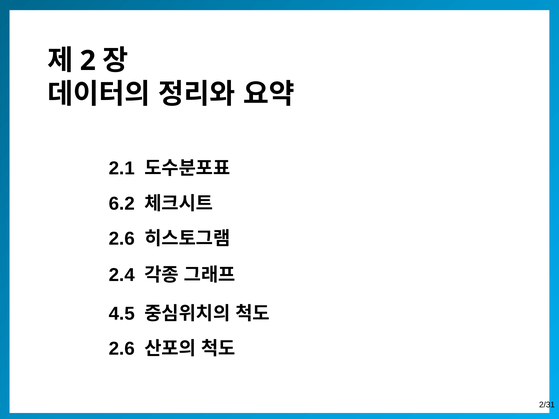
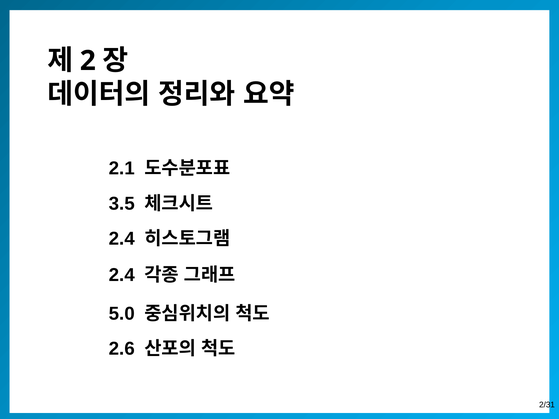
6.2: 6.2 -> 3.5
2.6 at (122, 239): 2.6 -> 2.4
4.5: 4.5 -> 5.0
